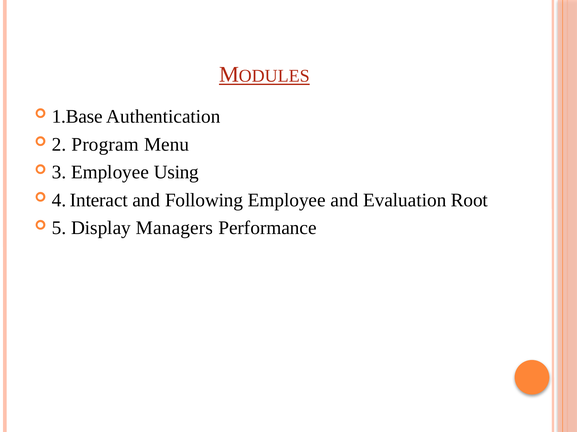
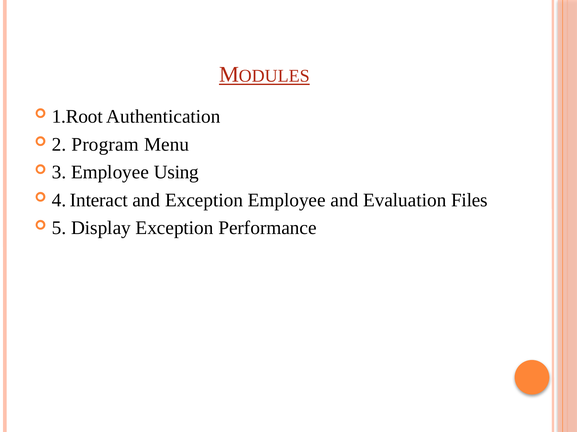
1.Base: 1.Base -> 1.Root
and Following: Following -> Exception
Root: Root -> Files
Display Managers: Managers -> Exception
